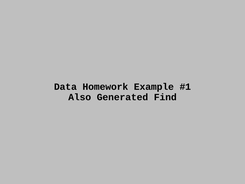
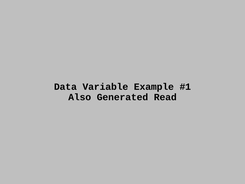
Homework: Homework -> Variable
Find: Find -> Read
